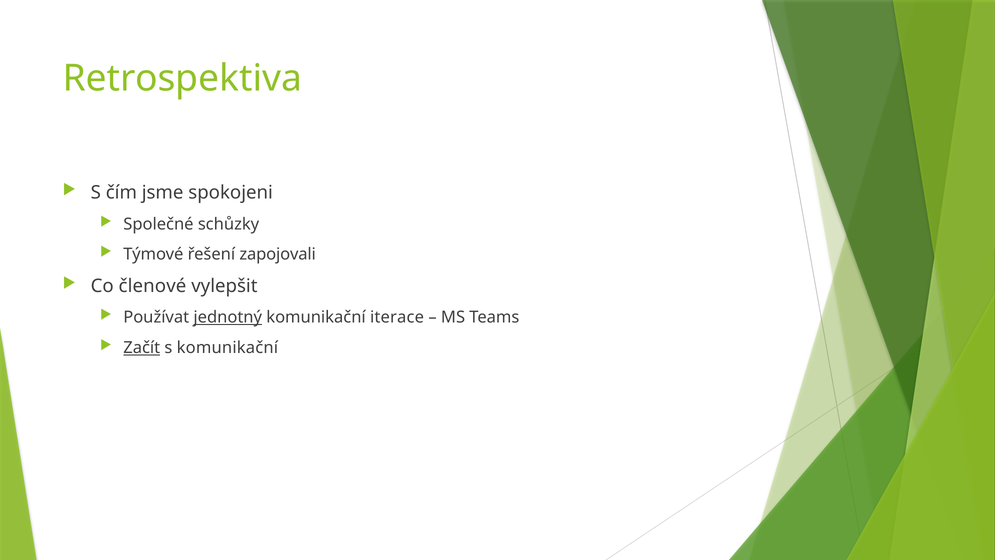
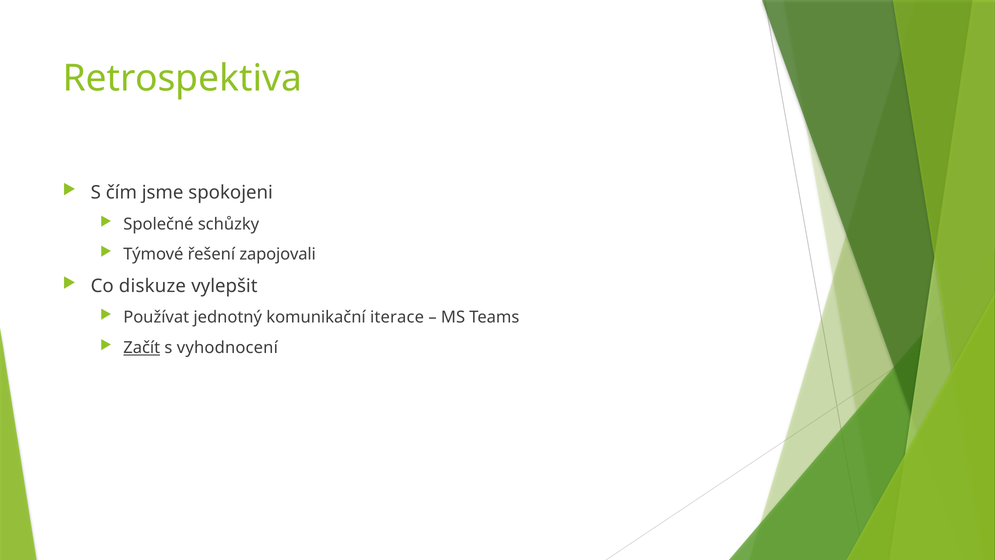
členové: členové -> diskuze
jednotný underline: present -> none
s komunikační: komunikační -> vyhodnocení
